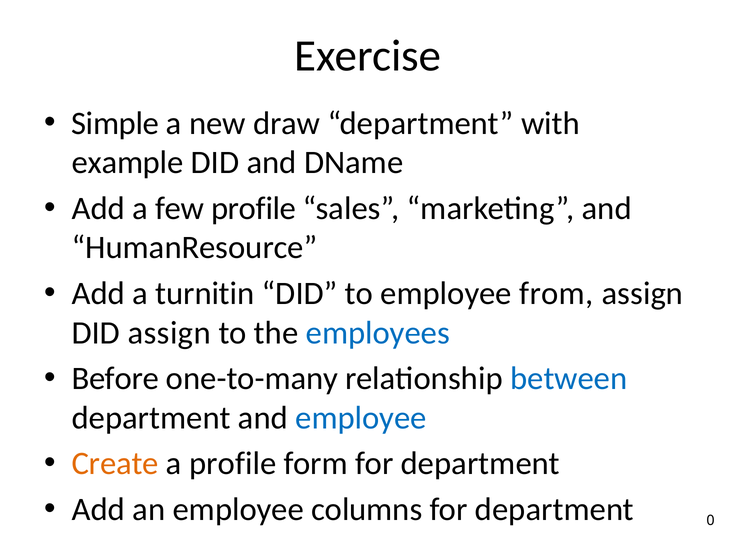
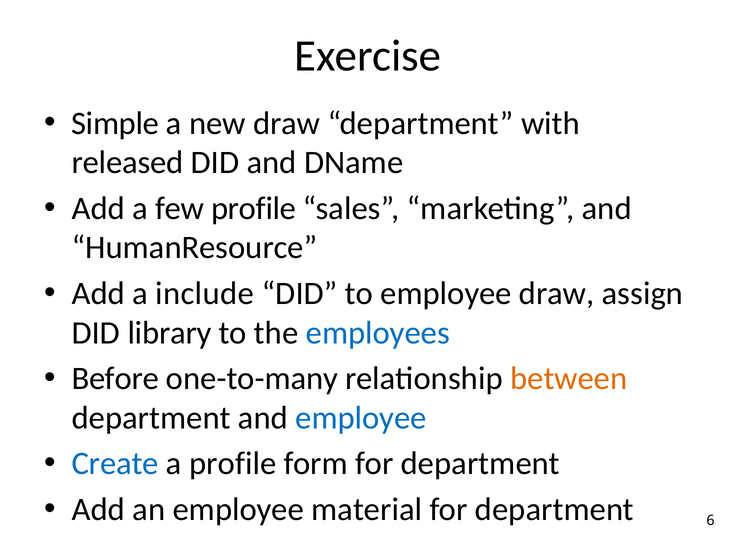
example: example -> released
turnitin: turnitin -> include
employee from: from -> draw
DID assign: assign -> library
between colour: blue -> orange
Create colour: orange -> blue
columns: columns -> material
0: 0 -> 6
